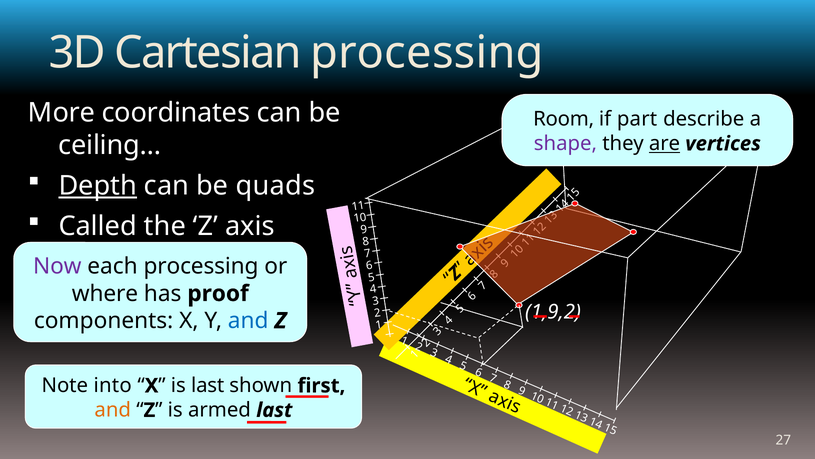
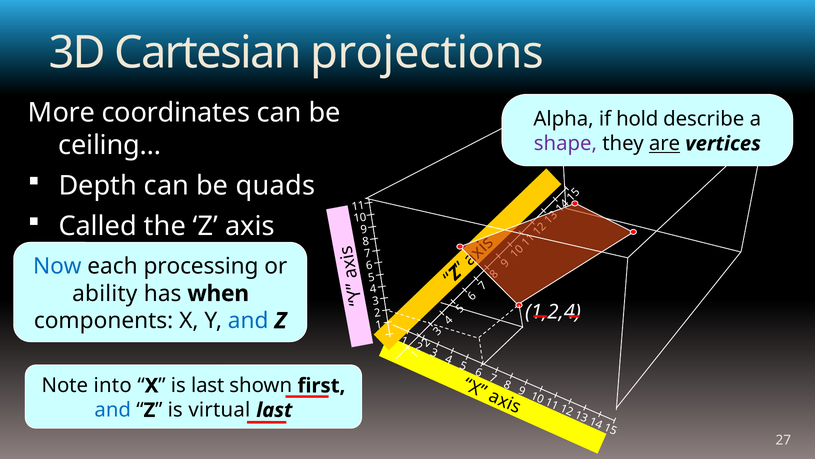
Cartesian processing: processing -> projections
Room: Room -> Alpha
part: part -> hold
Depth underline: present -> none
Now colour: purple -> blue
where: where -> ability
proof: proof -> when
1,9,2: 1,9,2 -> 1,2,4
and at (113, 410) colour: orange -> blue
armed: armed -> virtual
